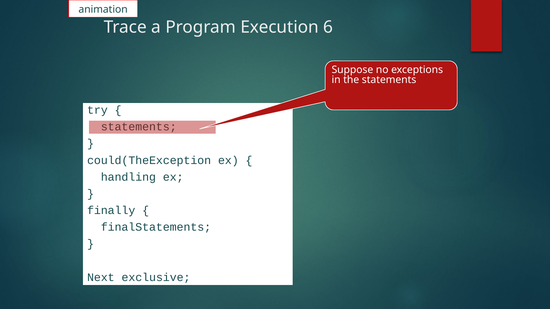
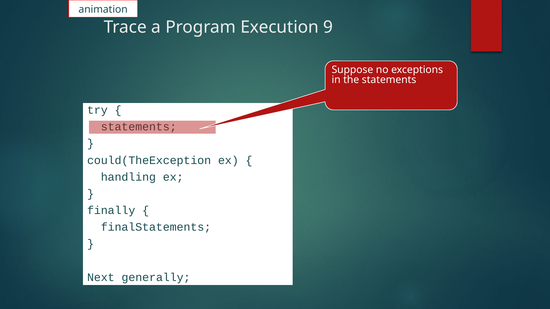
6: 6 -> 9
exclusive: exclusive -> generally
